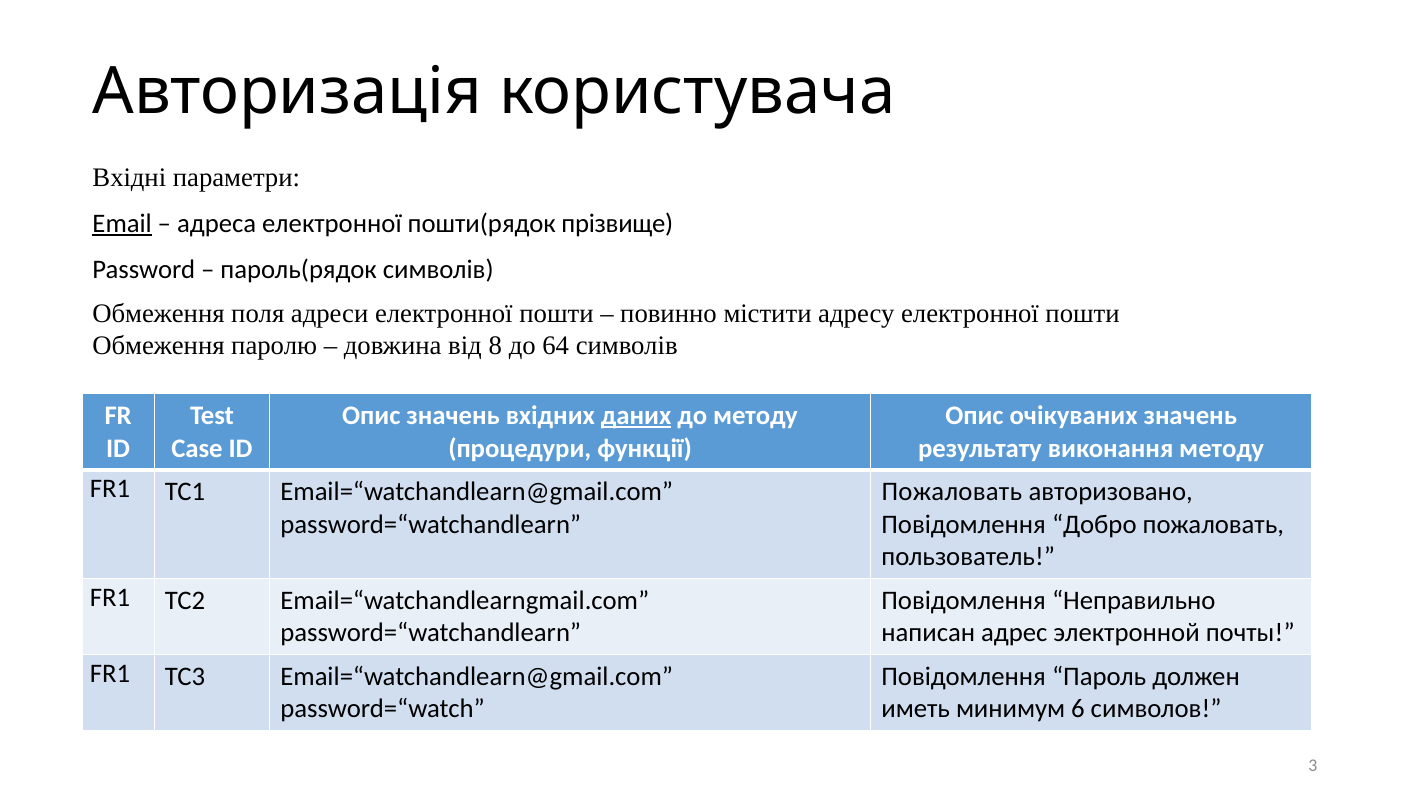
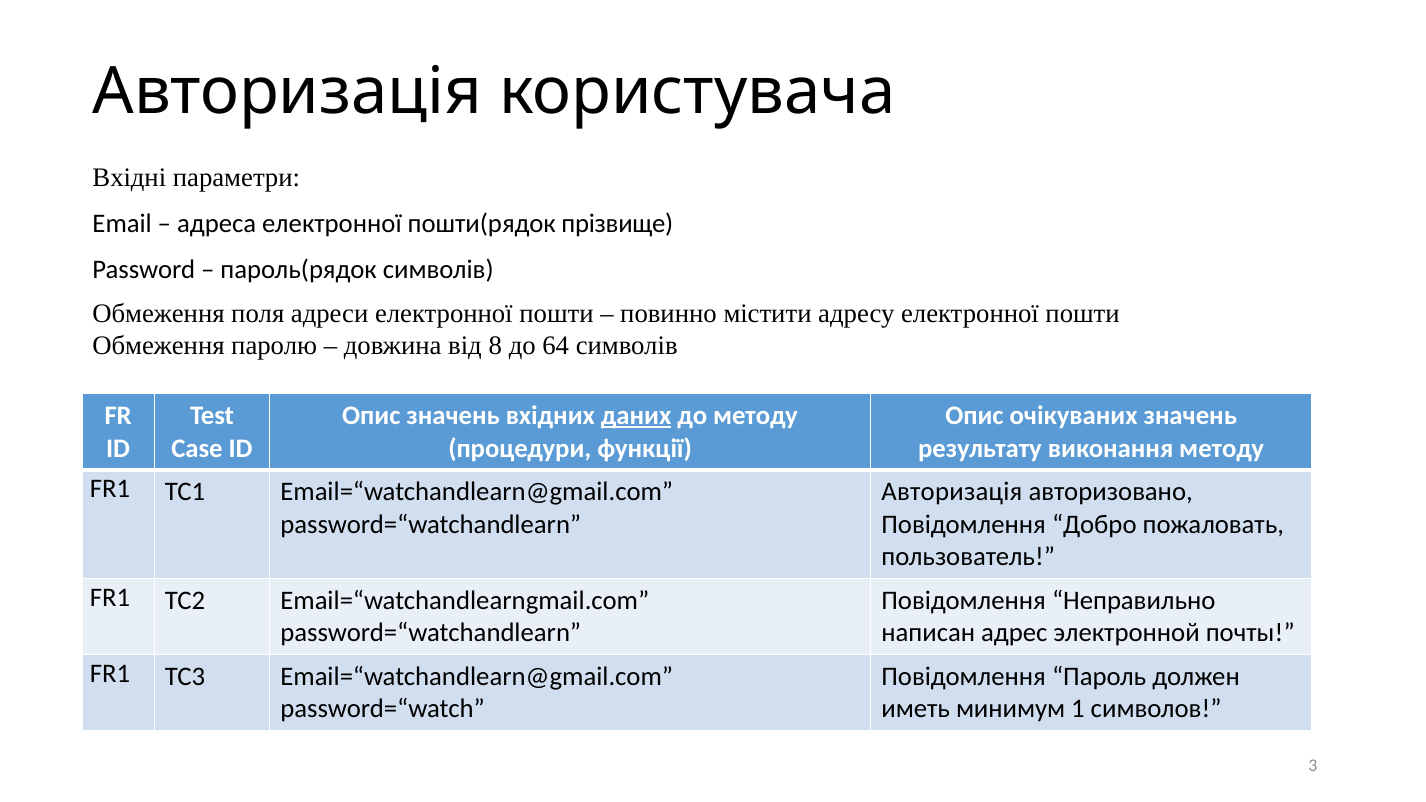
Email underline: present -> none
Пожаловать at (952, 492): Пожаловать -> Авторизація
6: 6 -> 1
